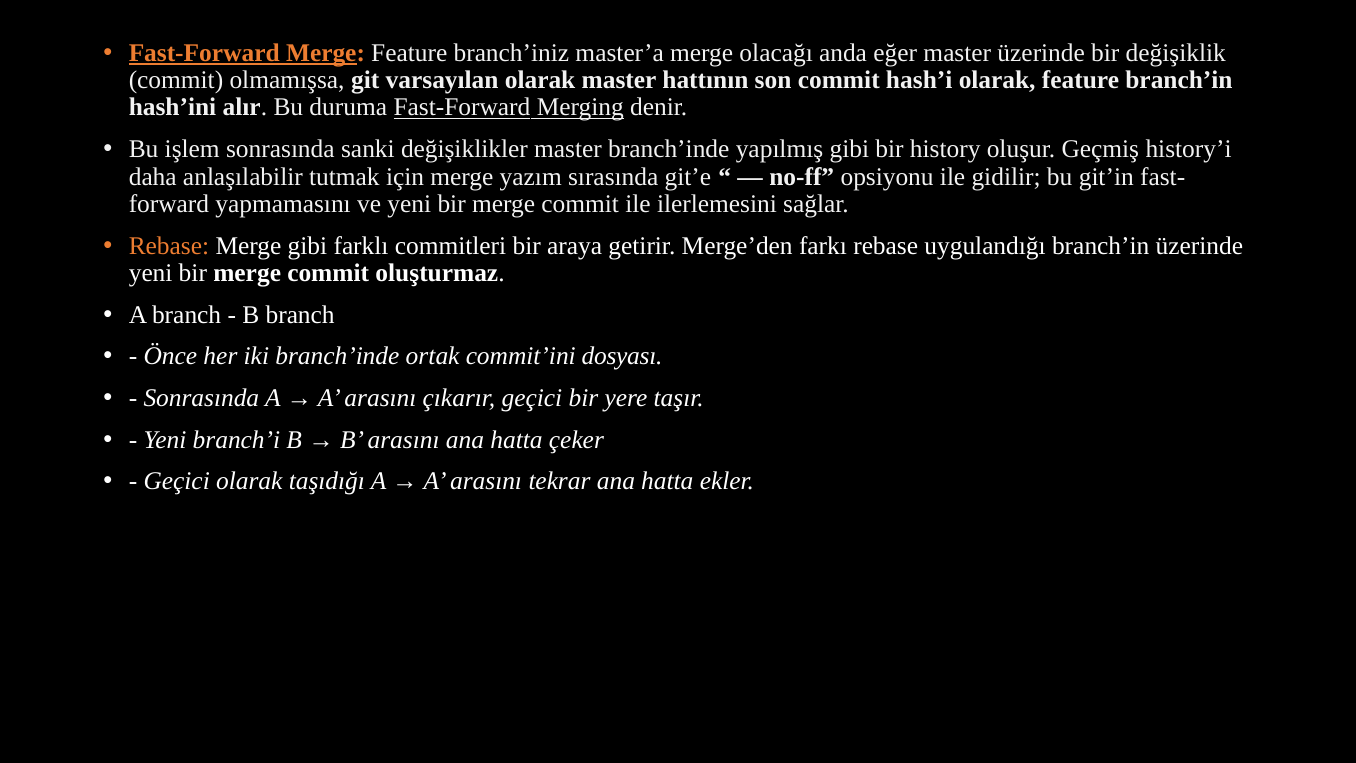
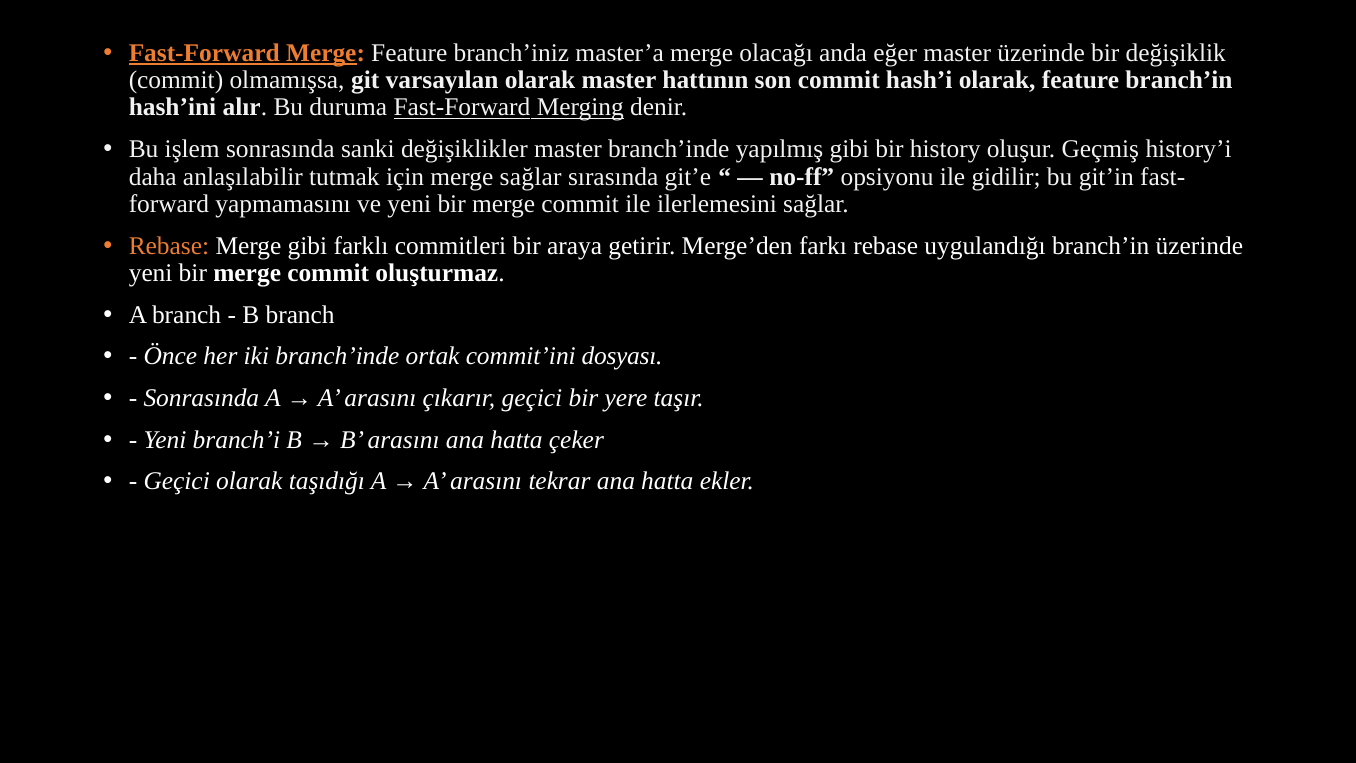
merge yazım: yazım -> sağlar
